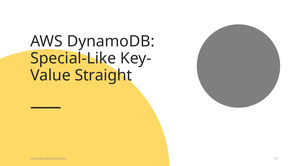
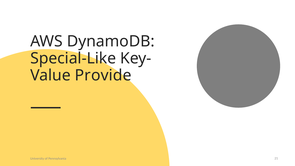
Straight: Straight -> Provide
